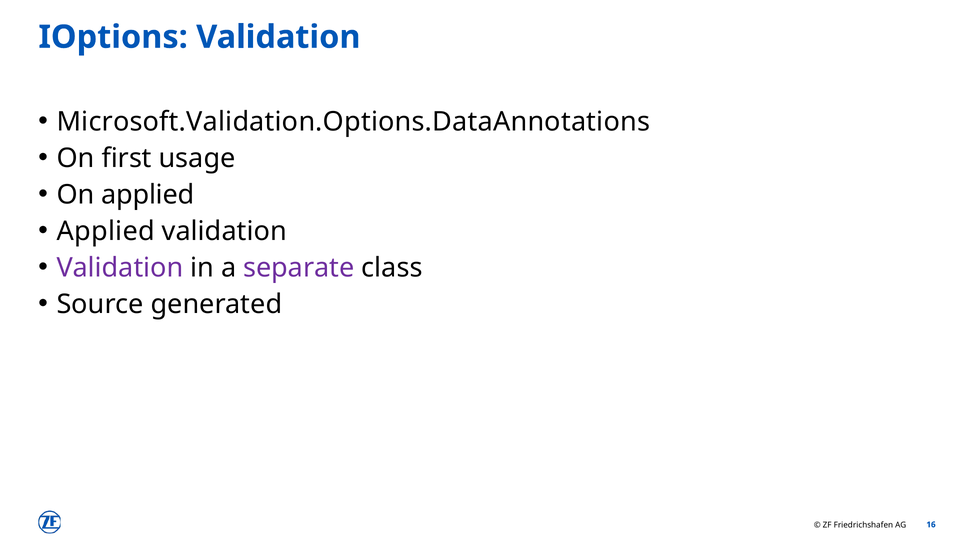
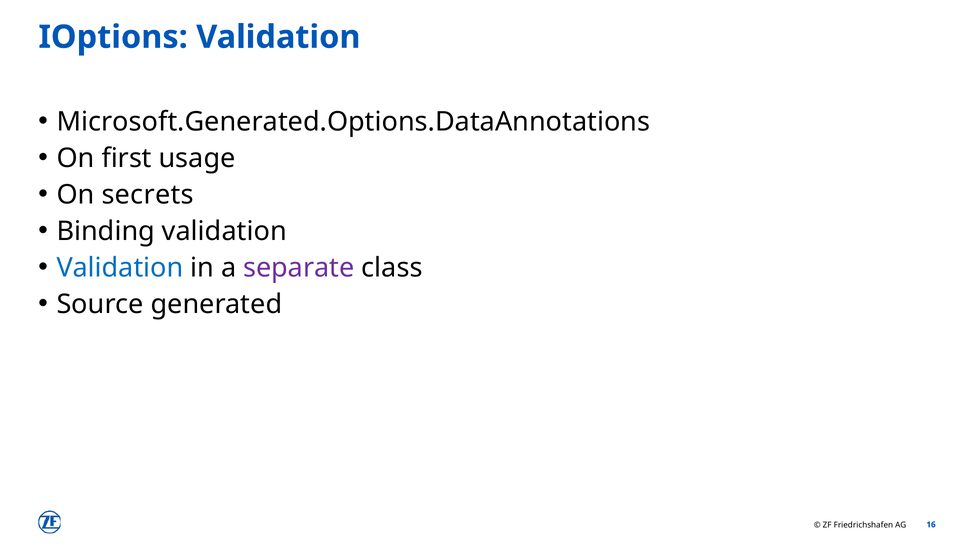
Microsoft.Validation.Options.DataAnnotations: Microsoft.Validation.Options.DataAnnotations -> Microsoft.Generated.Options.DataAnnotations
On applied: applied -> secrets
Applied at (106, 231): Applied -> Binding
Validation at (120, 268) colour: purple -> blue
